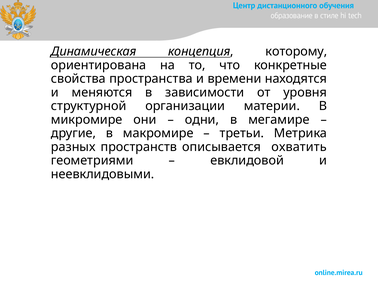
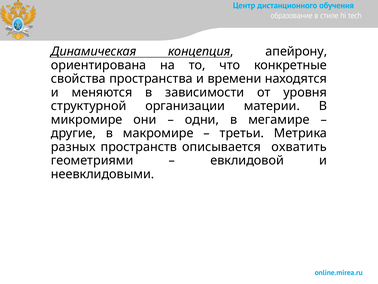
которому: которому -> апейрону
